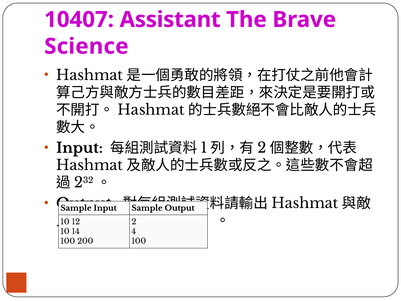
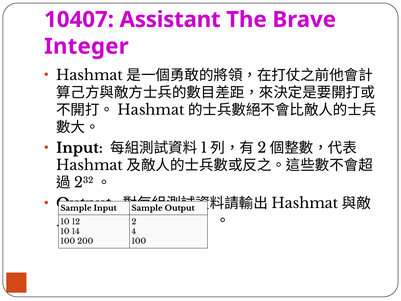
Science: Science -> Integer
